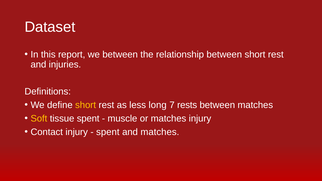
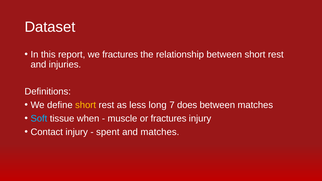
we between: between -> fractures
rests: rests -> does
Soft colour: yellow -> light blue
tissue spent: spent -> when
or matches: matches -> fractures
